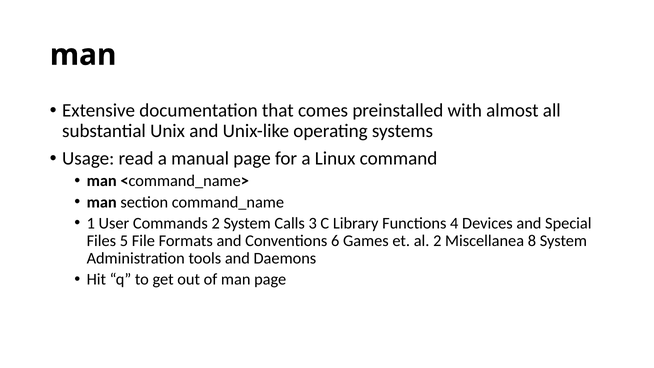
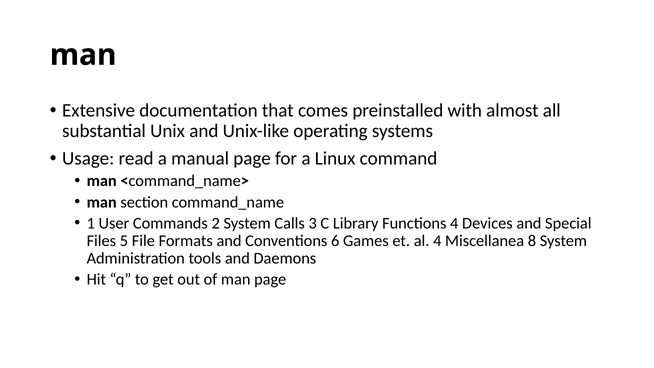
al 2: 2 -> 4
